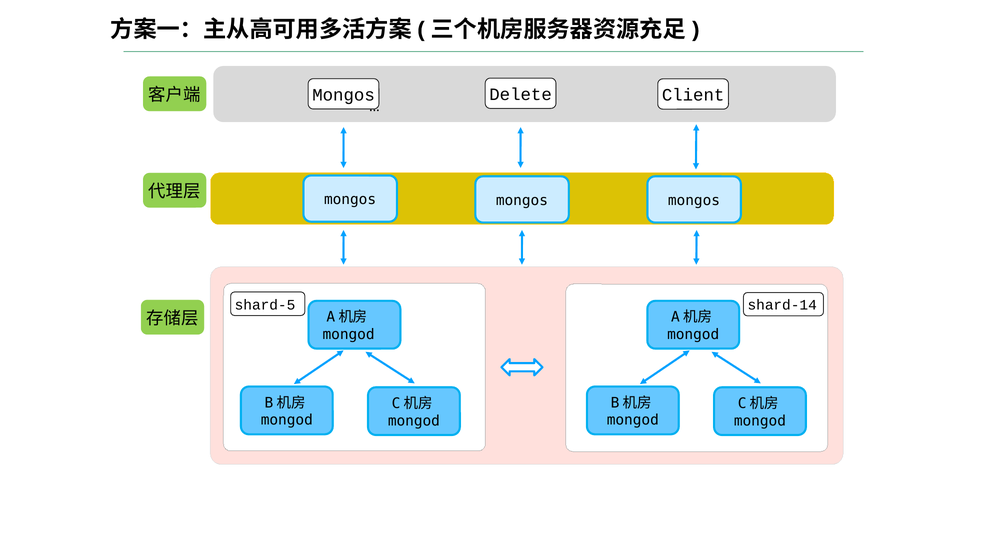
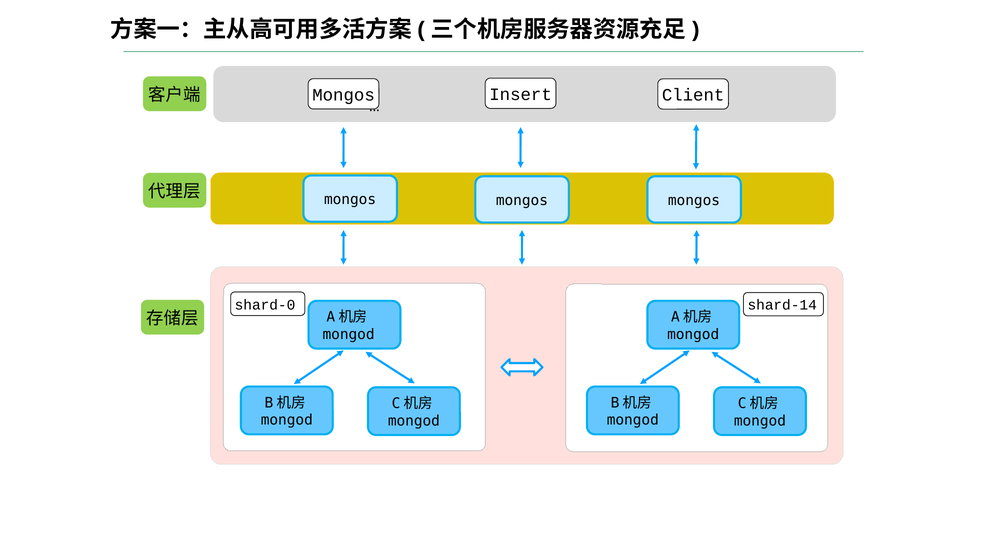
Delete: Delete -> Insert
shard-5: shard-5 -> shard-0
